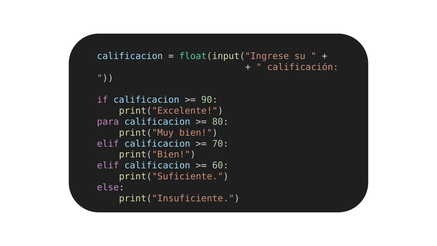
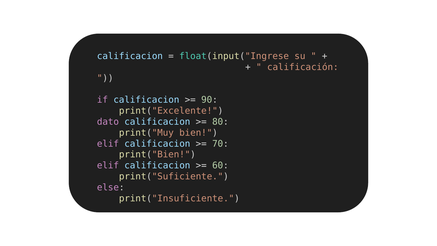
para: para -> dato
